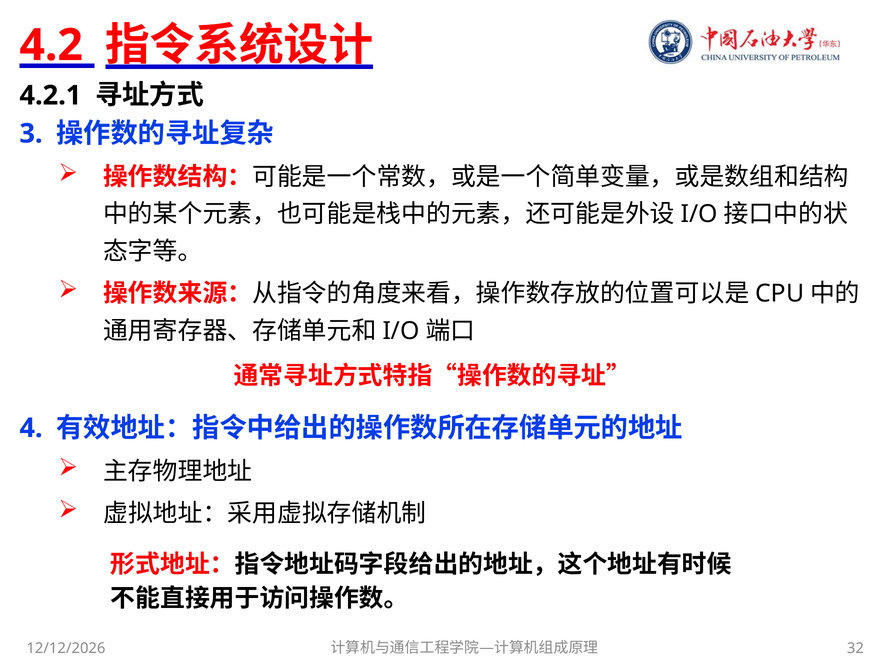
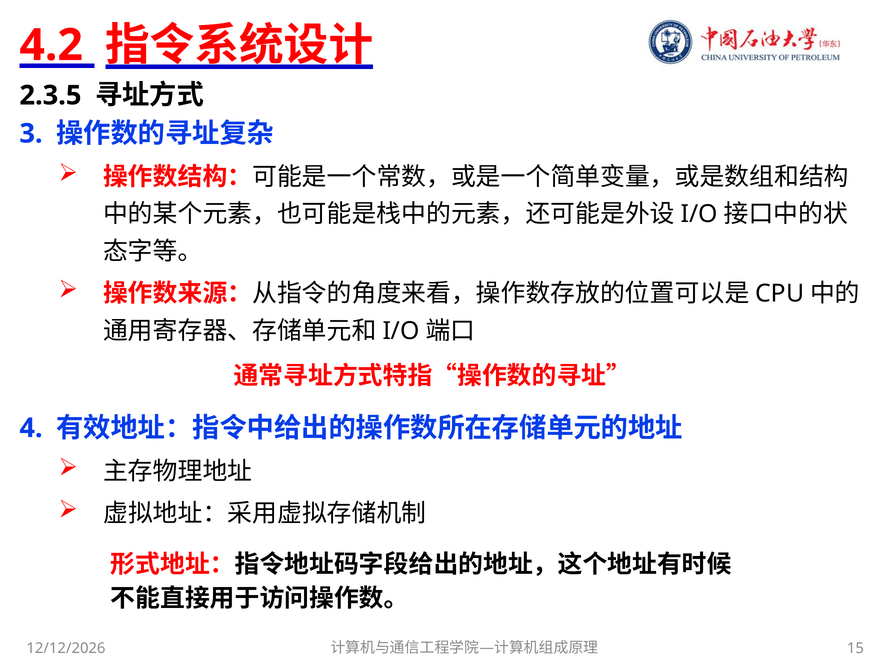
4.2.1: 4.2.1 -> 2.3.5
32: 32 -> 15
